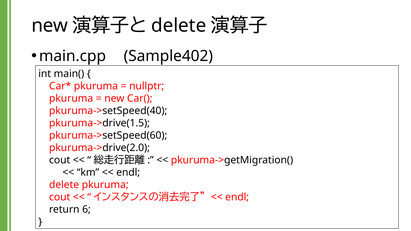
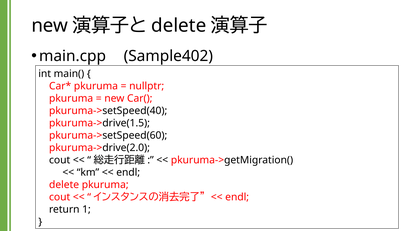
6: 6 -> 1
